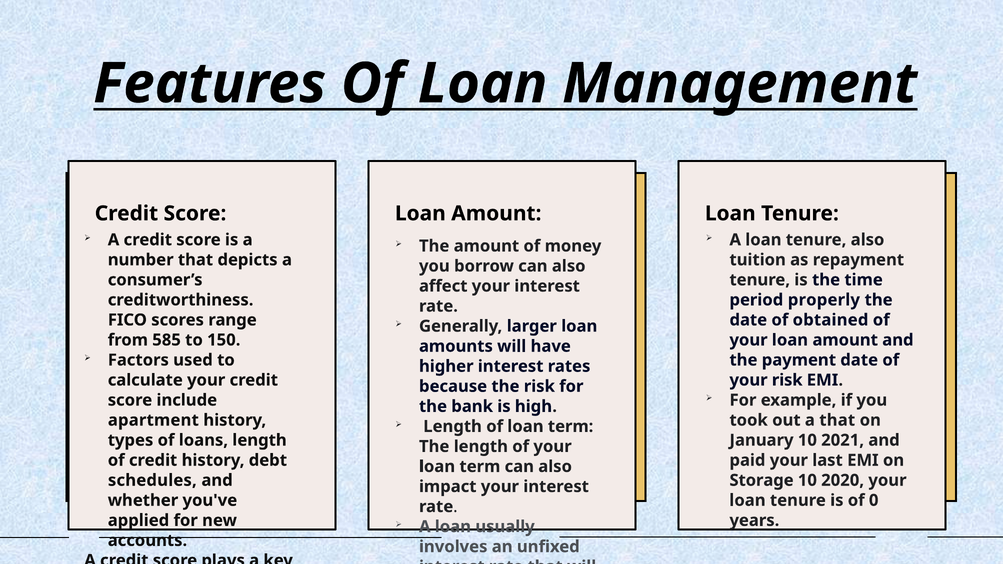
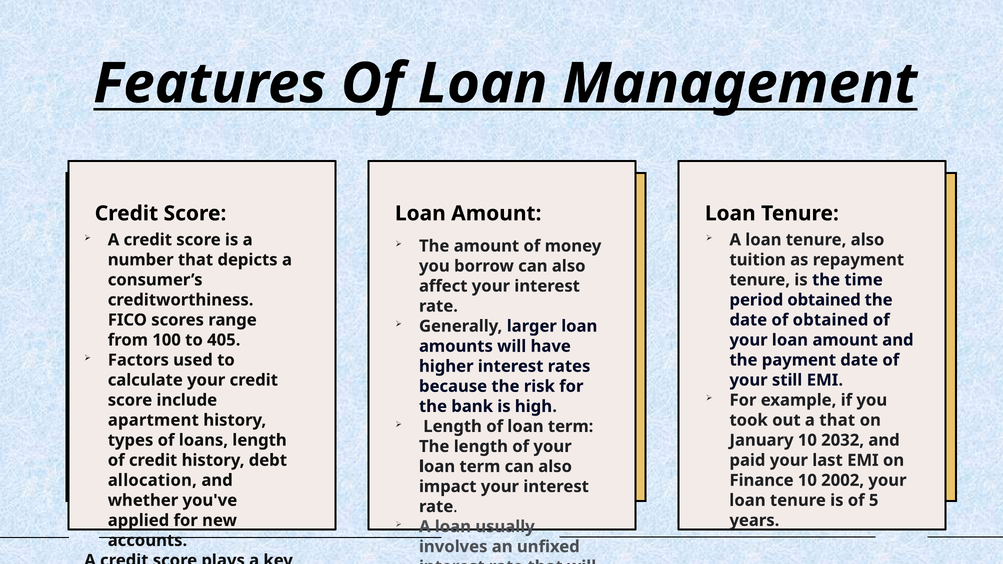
period properly: properly -> obtained
585: 585 -> 100
150: 150 -> 405
your risk: risk -> still
2021: 2021 -> 2032
schedules: schedules -> allocation
Storage: Storage -> Finance
2020: 2020 -> 2002
0: 0 -> 5
